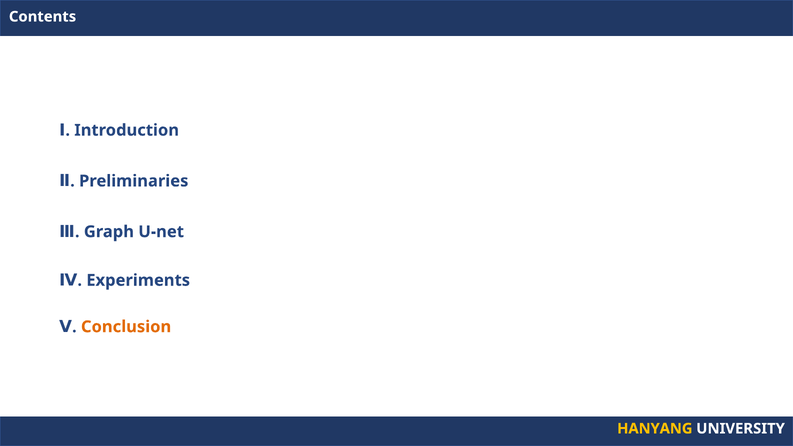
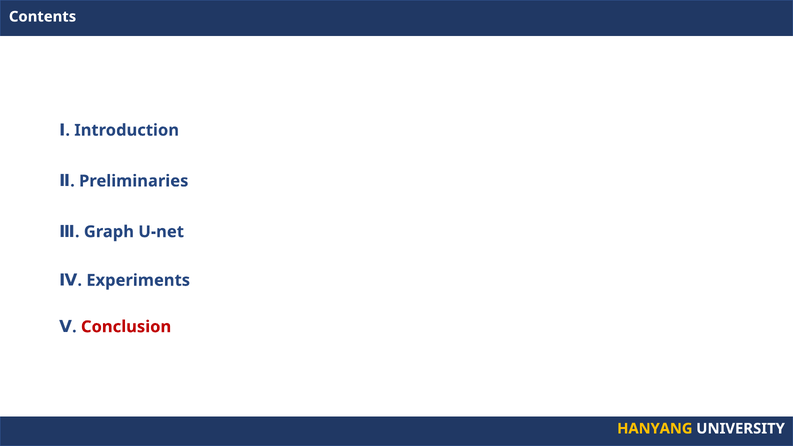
Conclusion colour: orange -> red
